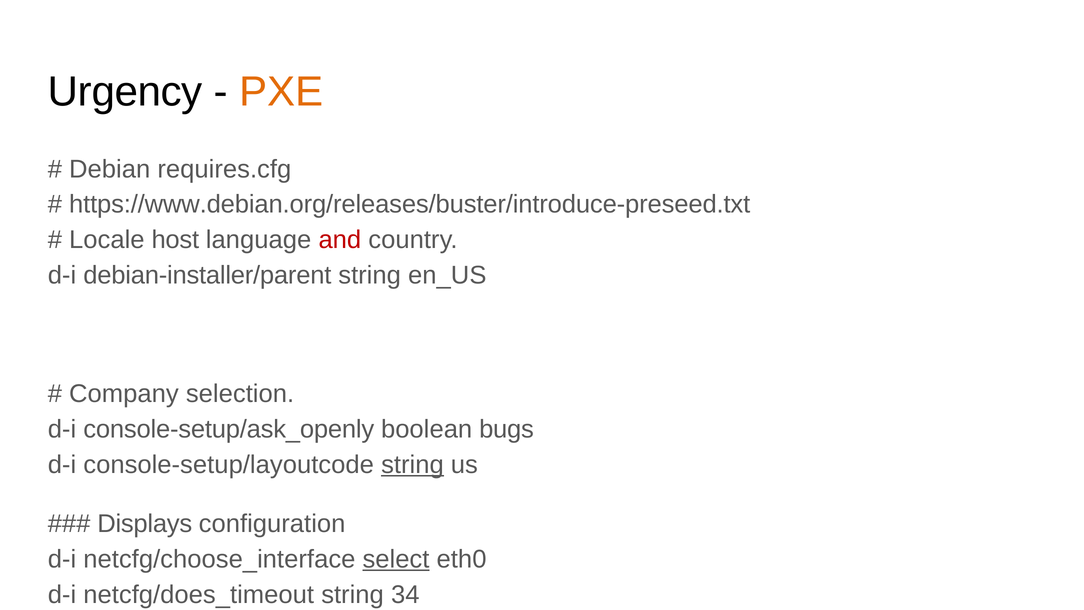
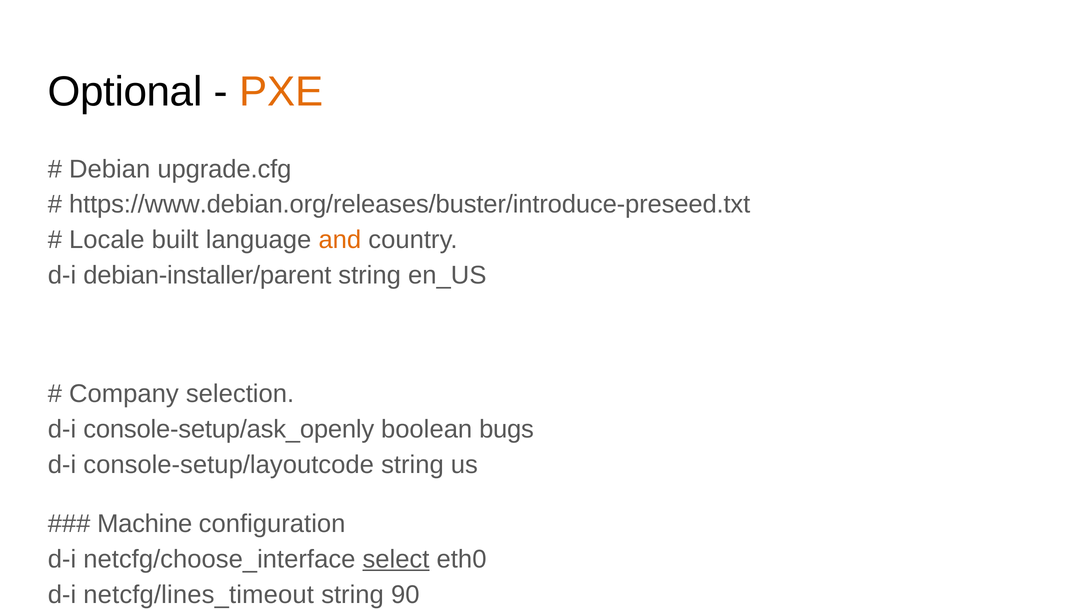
Urgency: Urgency -> Optional
requires.cfg: requires.cfg -> upgrade.cfg
host: host -> built
and colour: red -> orange
string at (412, 464) underline: present -> none
Displays: Displays -> Machine
netcfg/does_timeout: netcfg/does_timeout -> netcfg/lines_timeout
34: 34 -> 90
